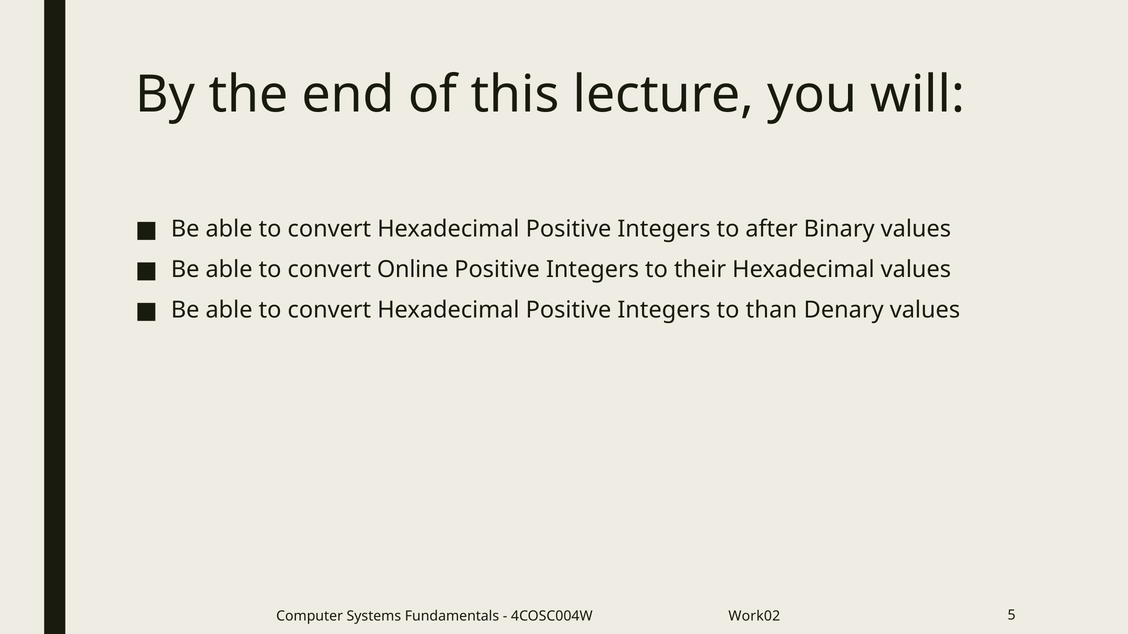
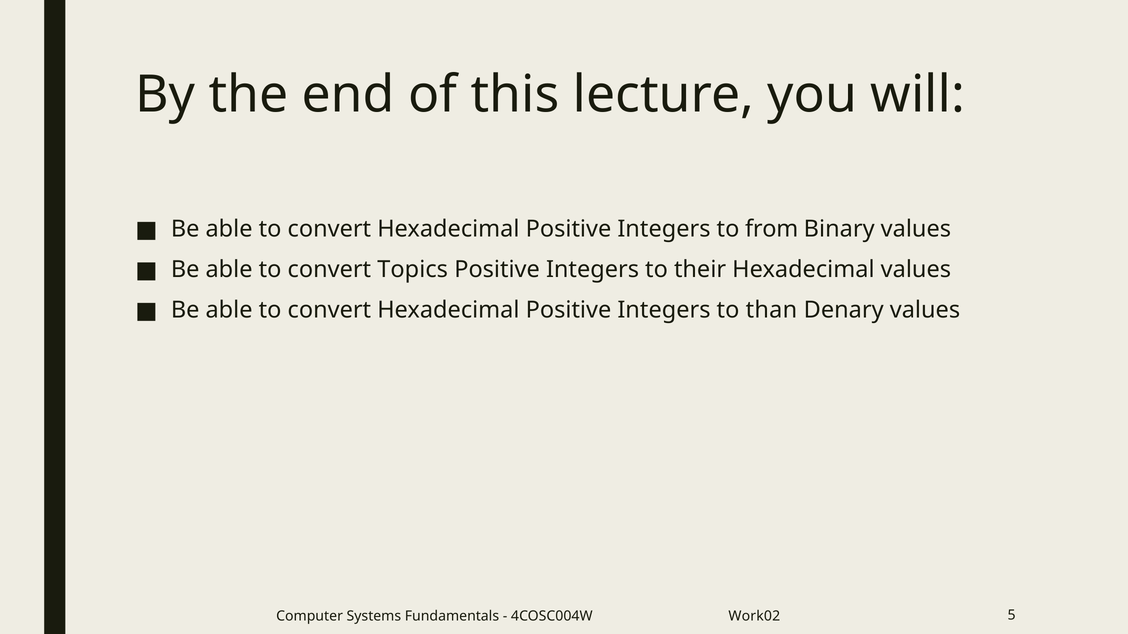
after: after -> from
Online: Online -> Topics
